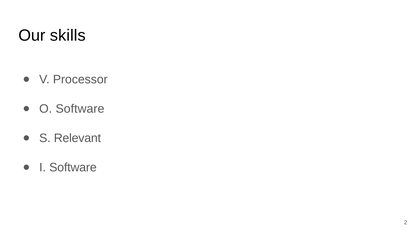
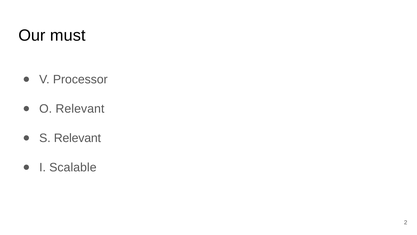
skills: skills -> must
O Software: Software -> Relevant
I Software: Software -> Scalable
